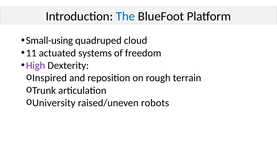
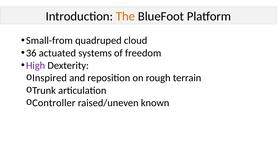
The colour: blue -> orange
Small-using: Small-using -> Small-from
11: 11 -> 36
University: University -> Controller
robots: robots -> known
